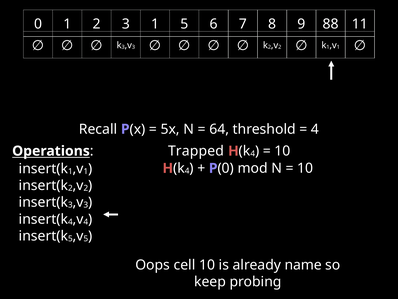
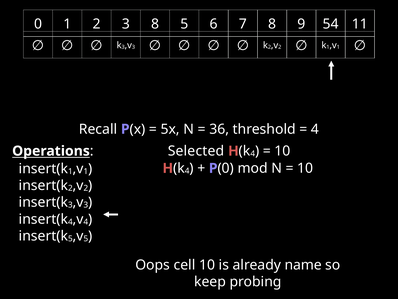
3 1: 1 -> 8
88: 88 -> 54
64: 64 -> 36
Trapped: Trapped -> Selected
